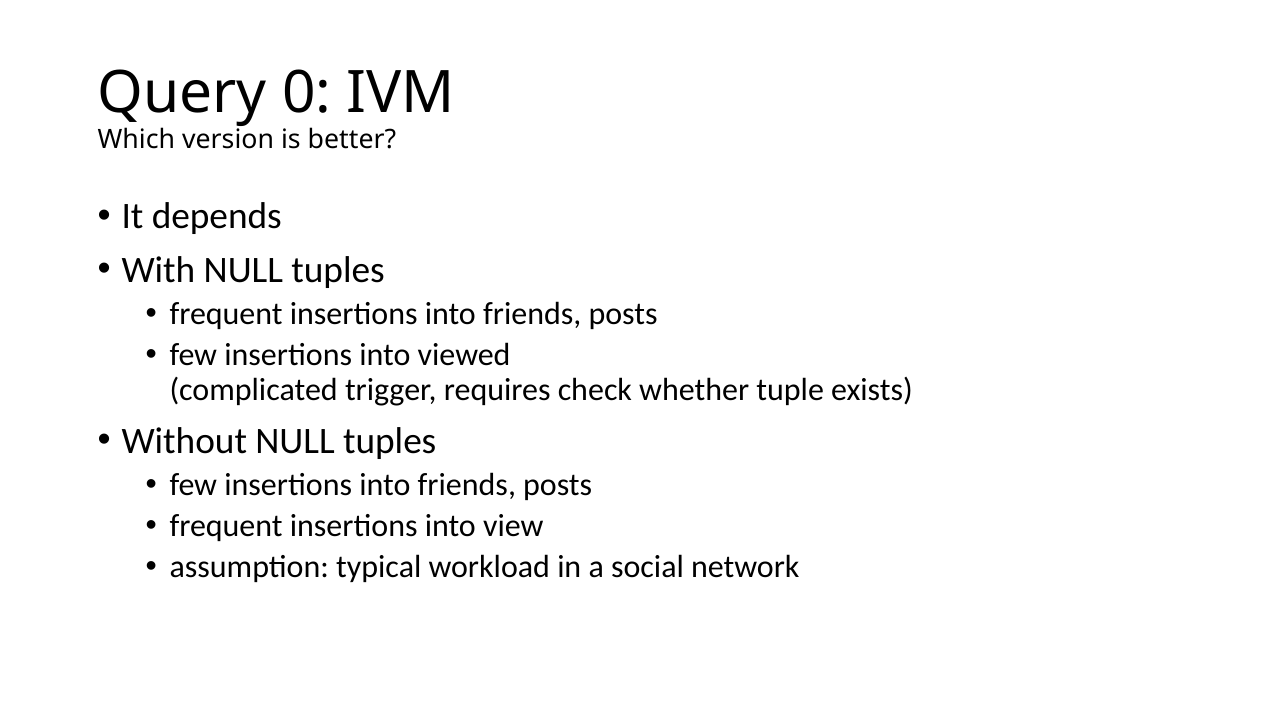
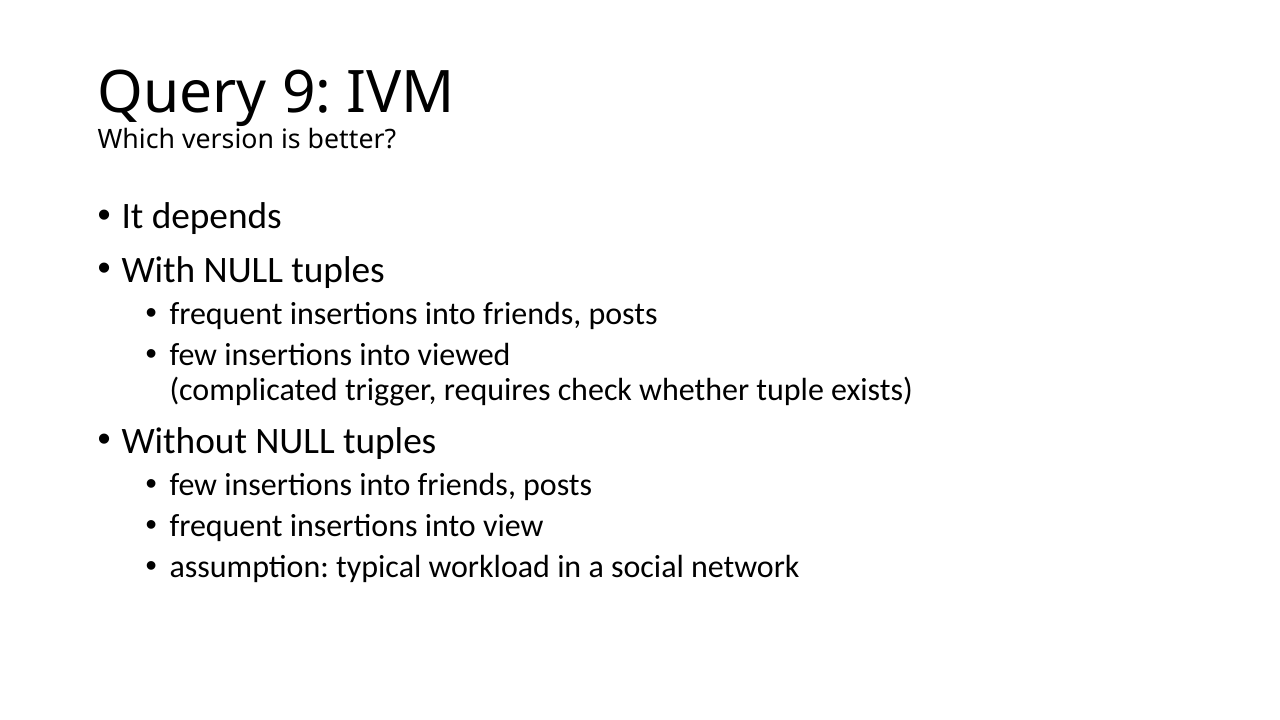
0: 0 -> 9
